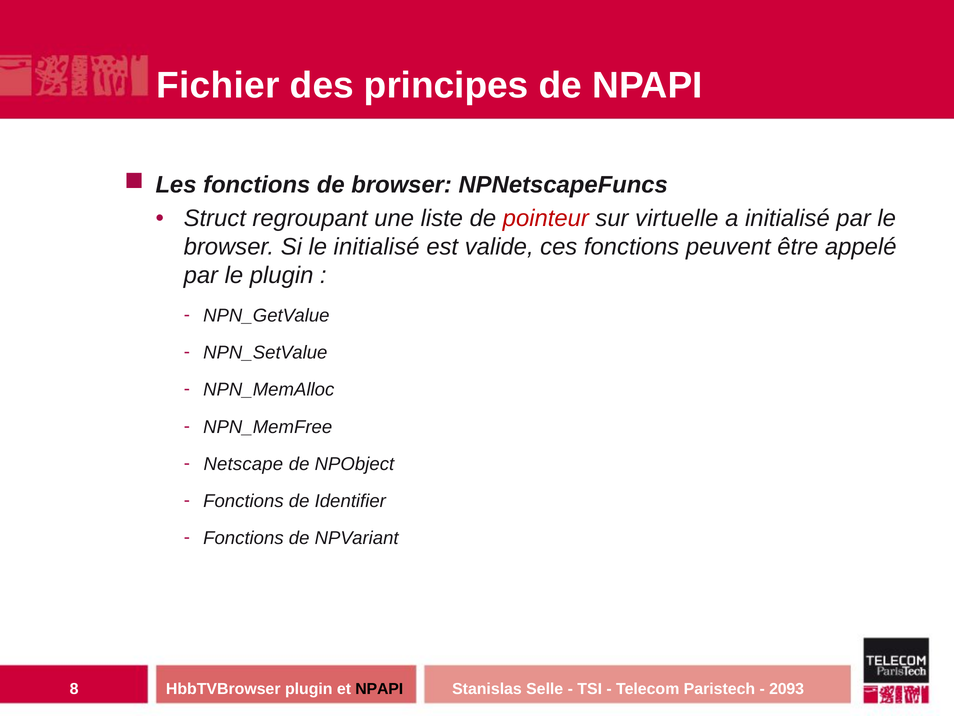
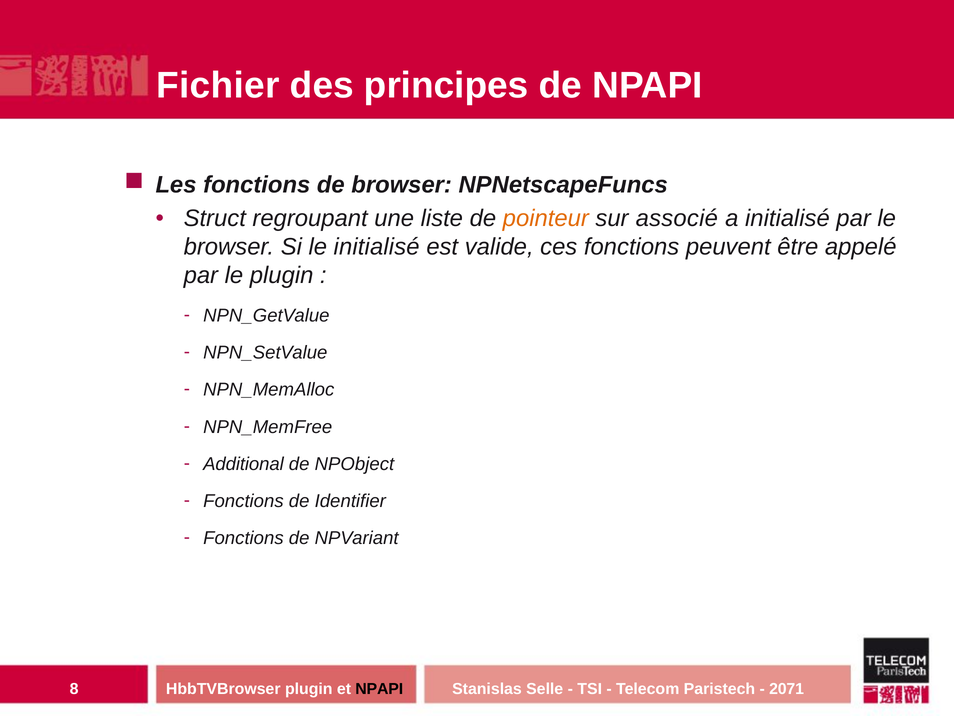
pointeur colour: red -> orange
virtuelle: virtuelle -> associé
Netscape: Netscape -> Additional
2093: 2093 -> 2071
